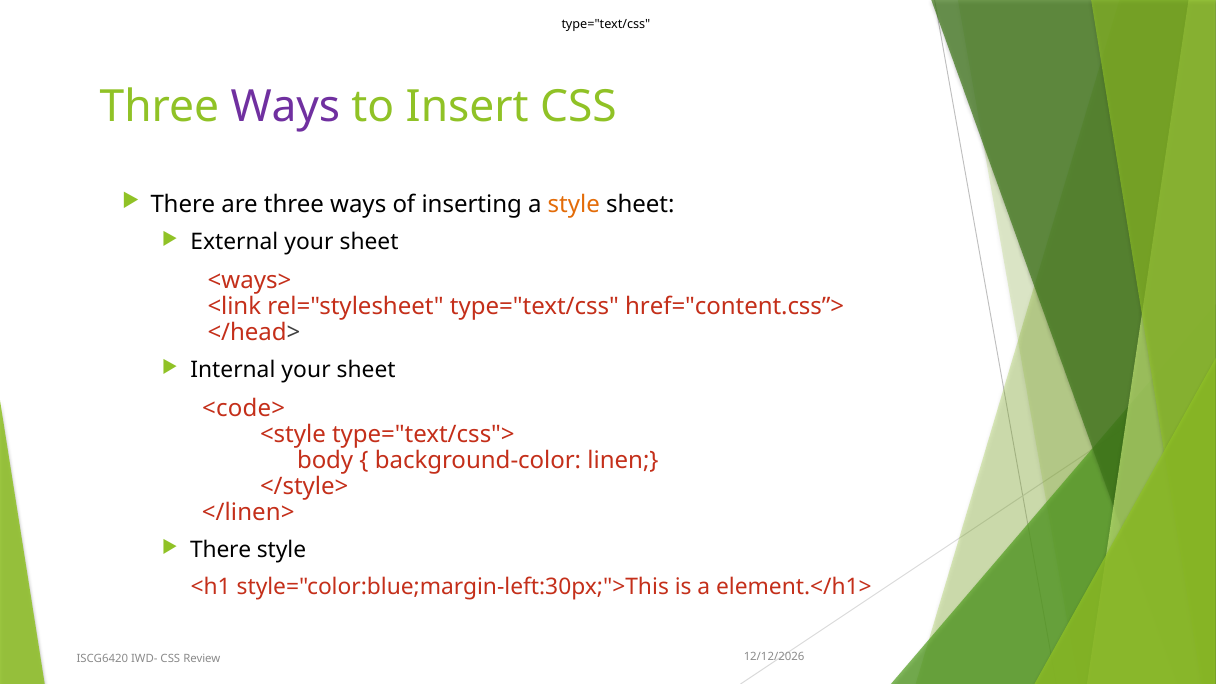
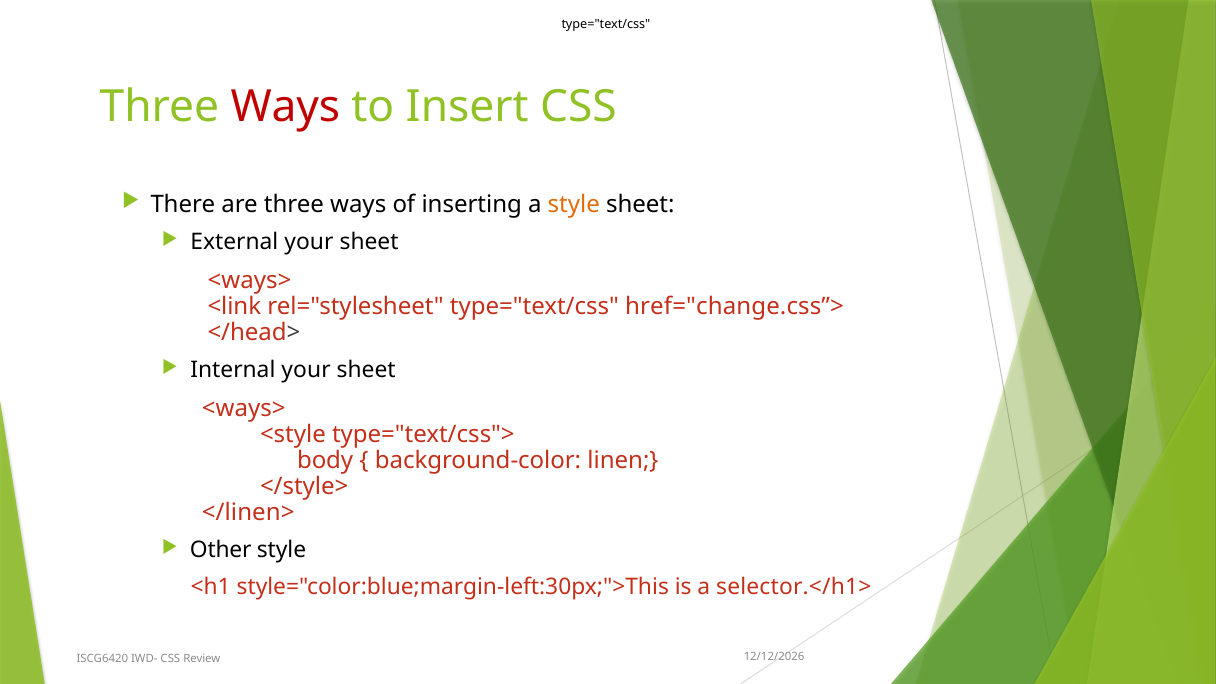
Ways at (285, 107) colour: purple -> red
href="content.css”>: href="content.css”> -> href="change.css”>
<code> at (244, 408): <code> -> <ways>
There at (221, 550): There -> Other
element.</h1>: element.</h1> -> selector.</h1>
